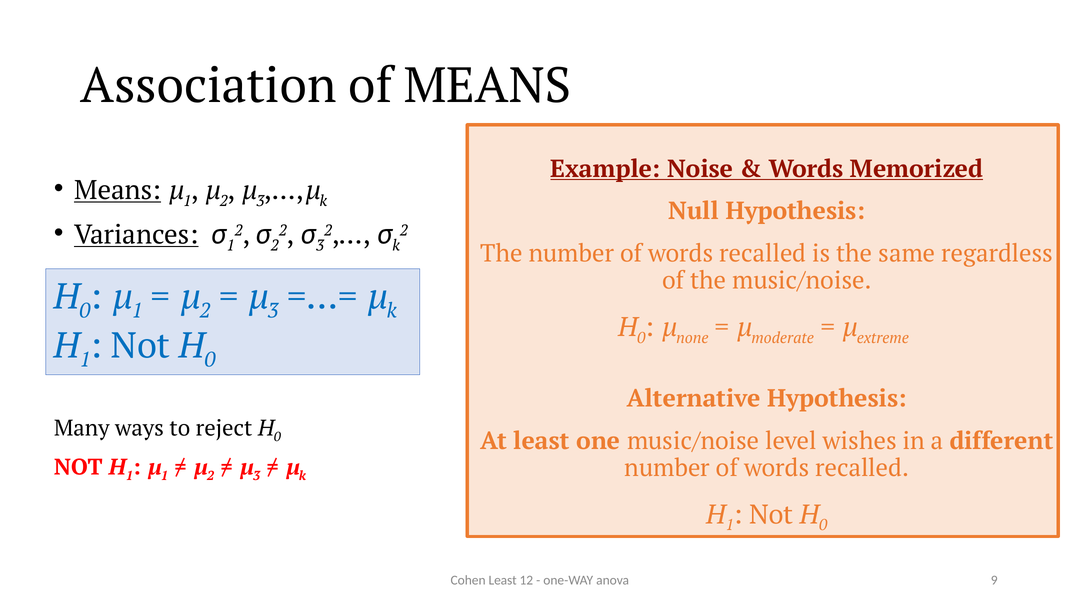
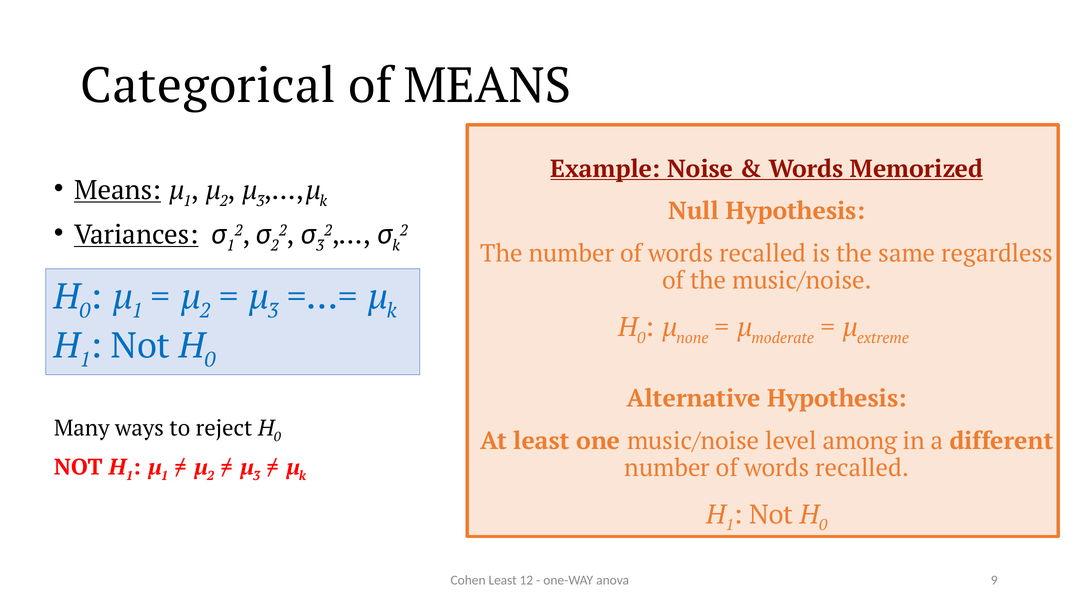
Association: Association -> Categorical
wishes: wishes -> among
